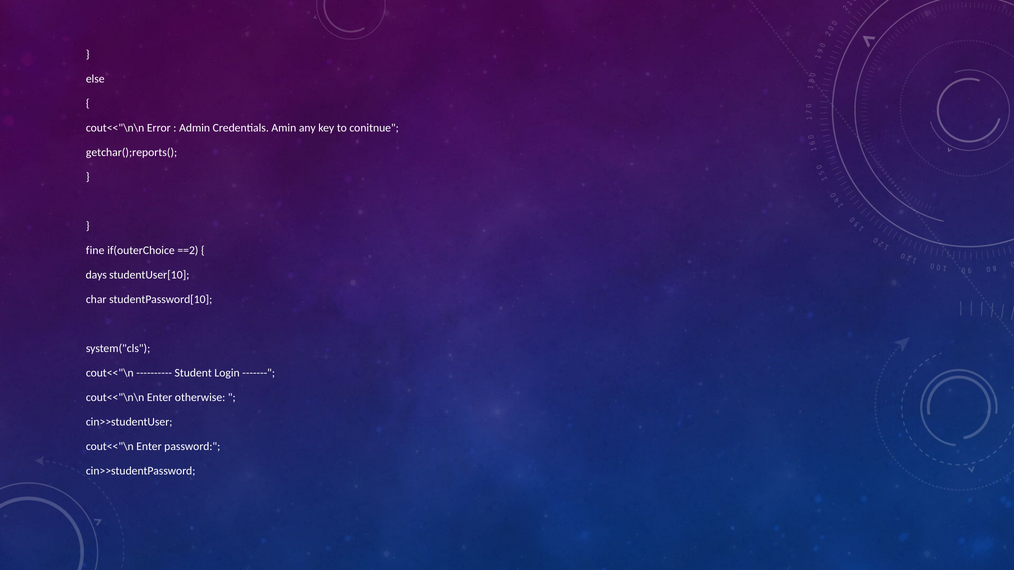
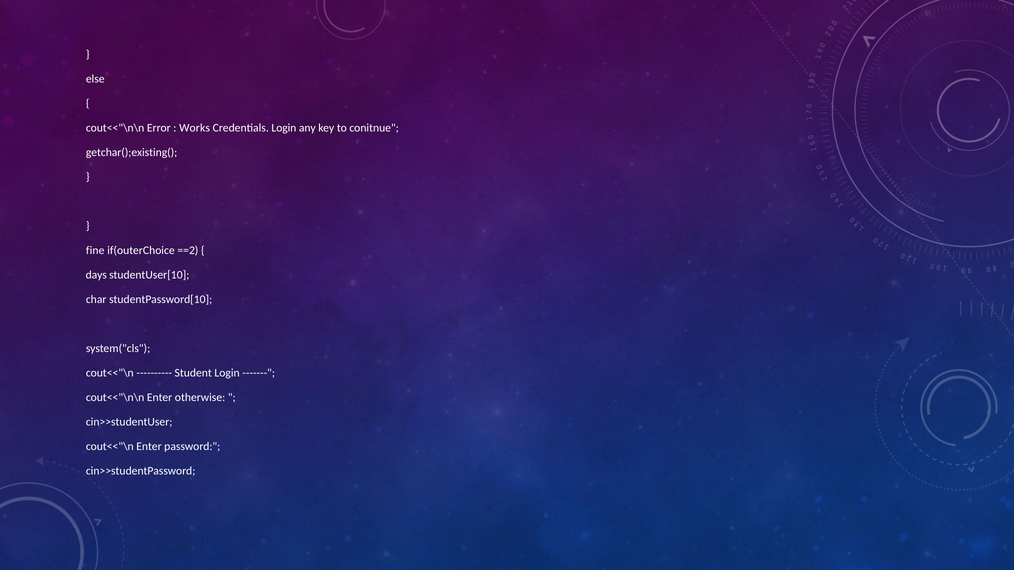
Admin: Admin -> Works
Credentials Amin: Amin -> Login
getchar();reports(: getchar();reports( -> getchar();existing(
